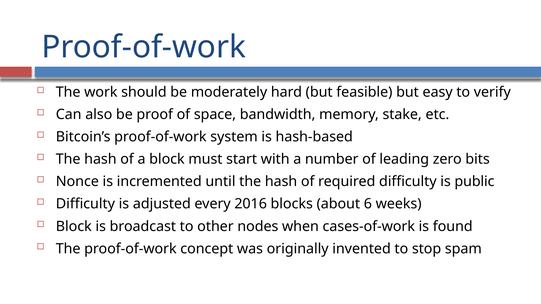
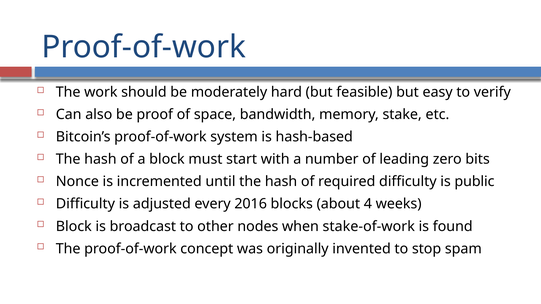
6: 6 -> 4
cases-of-work: cases-of-work -> stake-of-work
